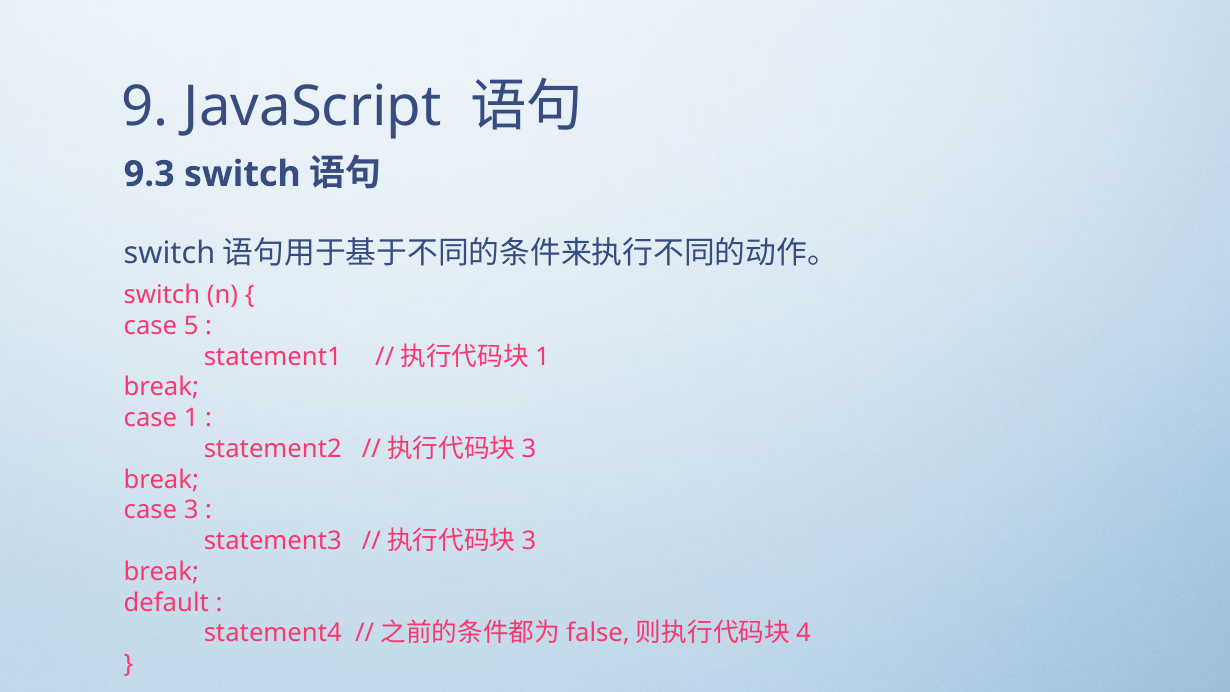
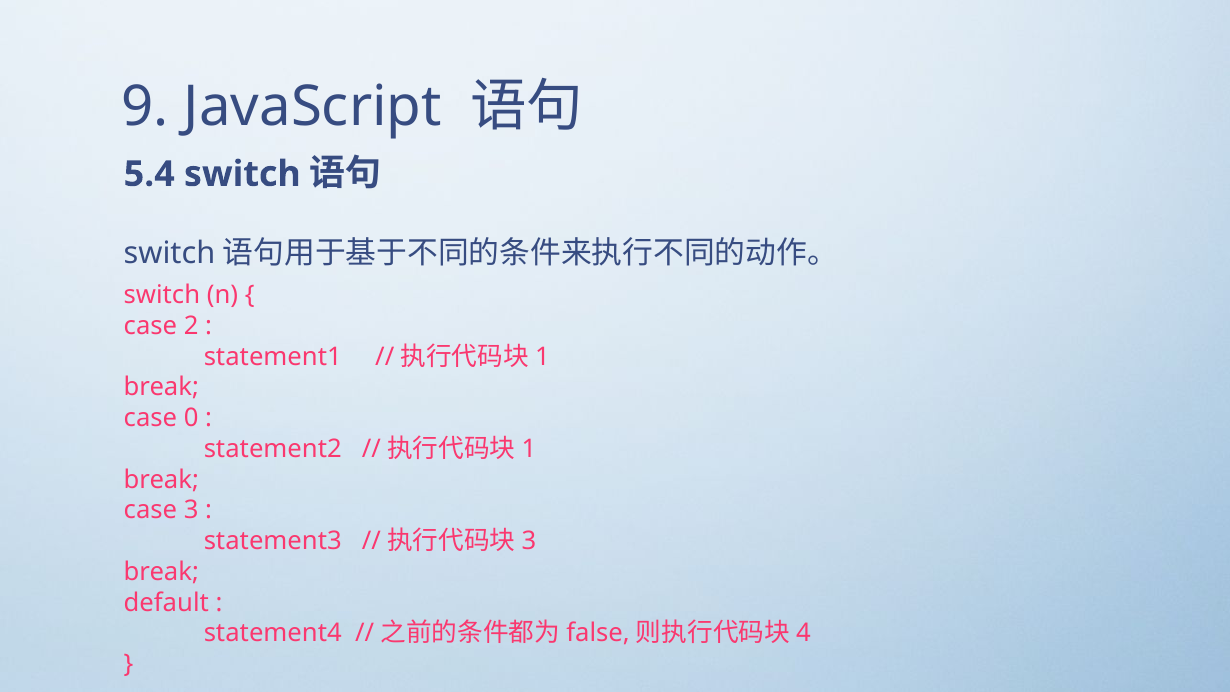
9.3: 9.3 -> 5.4
5: 5 -> 2
case 1: 1 -> 0
3 at (529, 449): 3 -> 1
